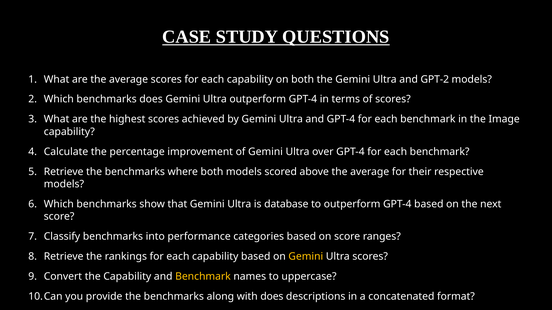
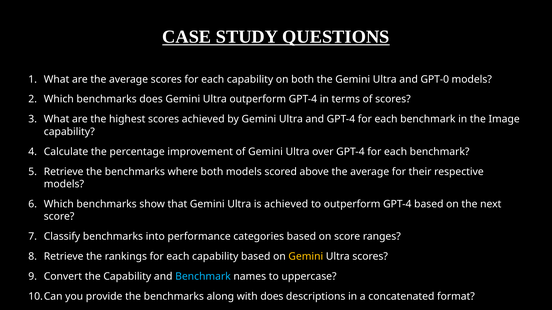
GPT-2: GPT-2 -> GPT-0
is database: database -> achieved
Benchmark at (203, 277) colour: yellow -> light blue
